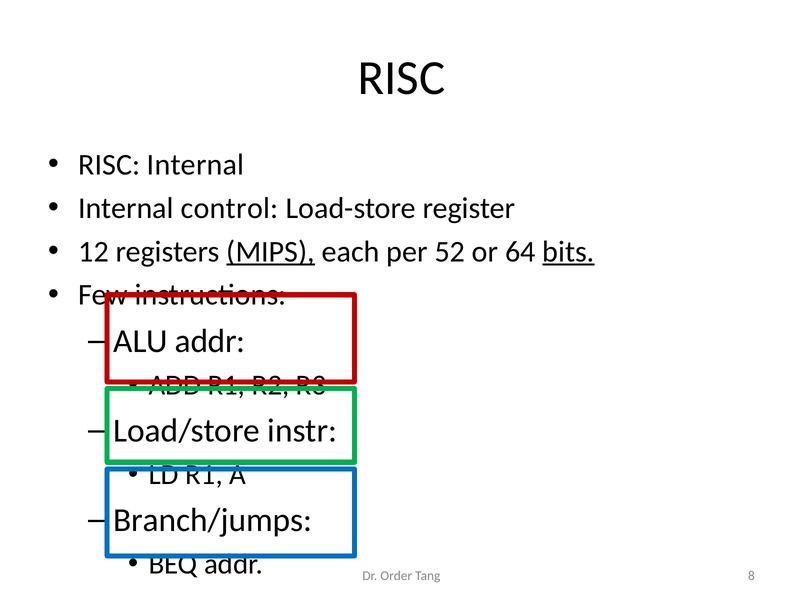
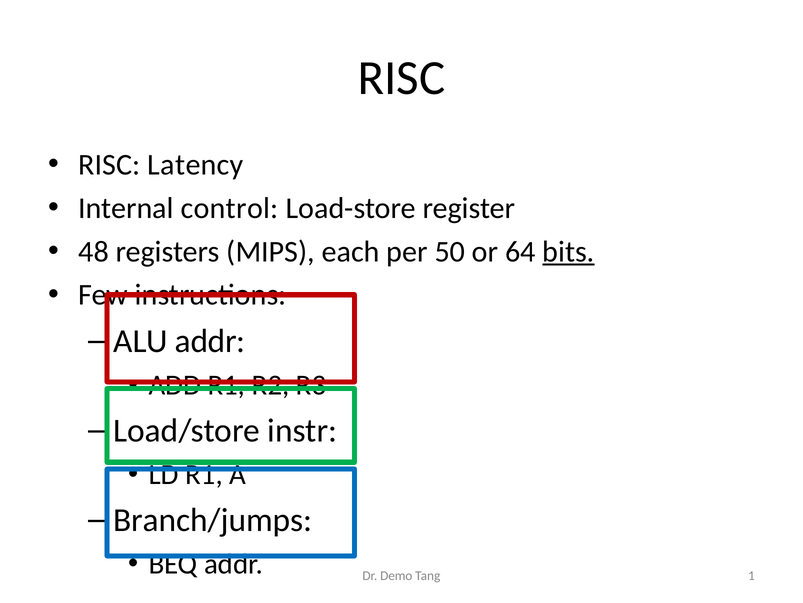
RISC Internal: Internal -> Latency
12: 12 -> 48
MIPS underline: present -> none
52: 52 -> 50
Order: Order -> Demo
8: 8 -> 1
